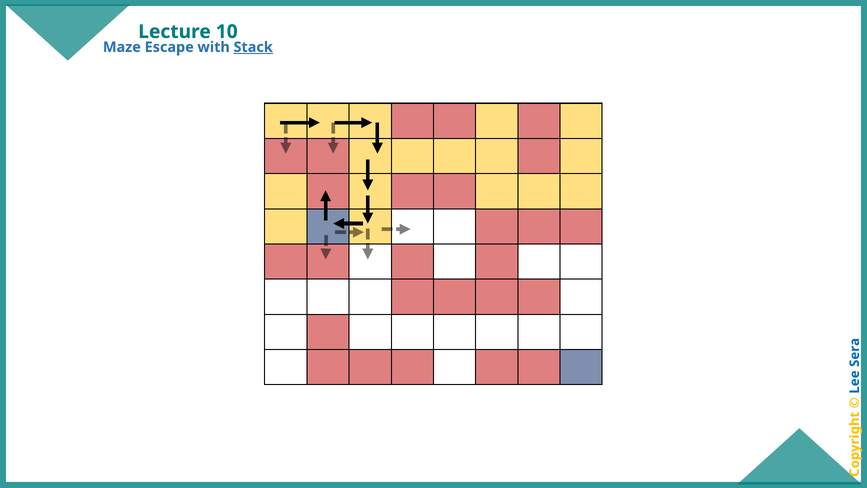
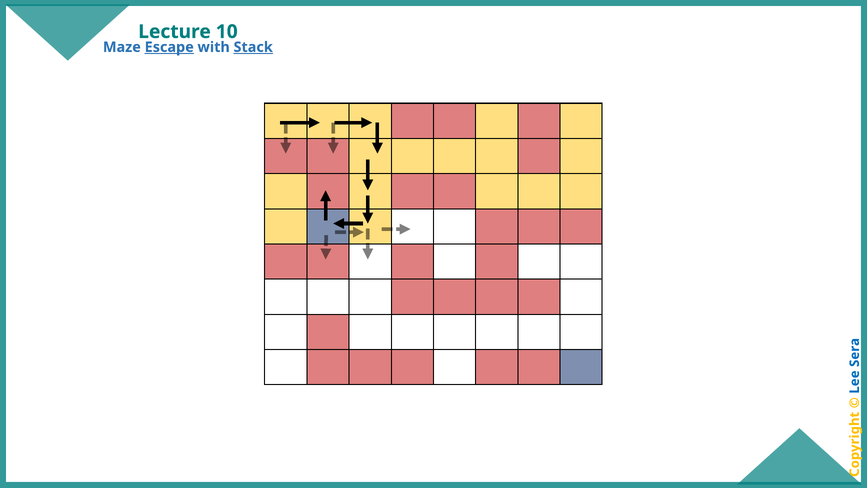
Escape underline: none -> present
